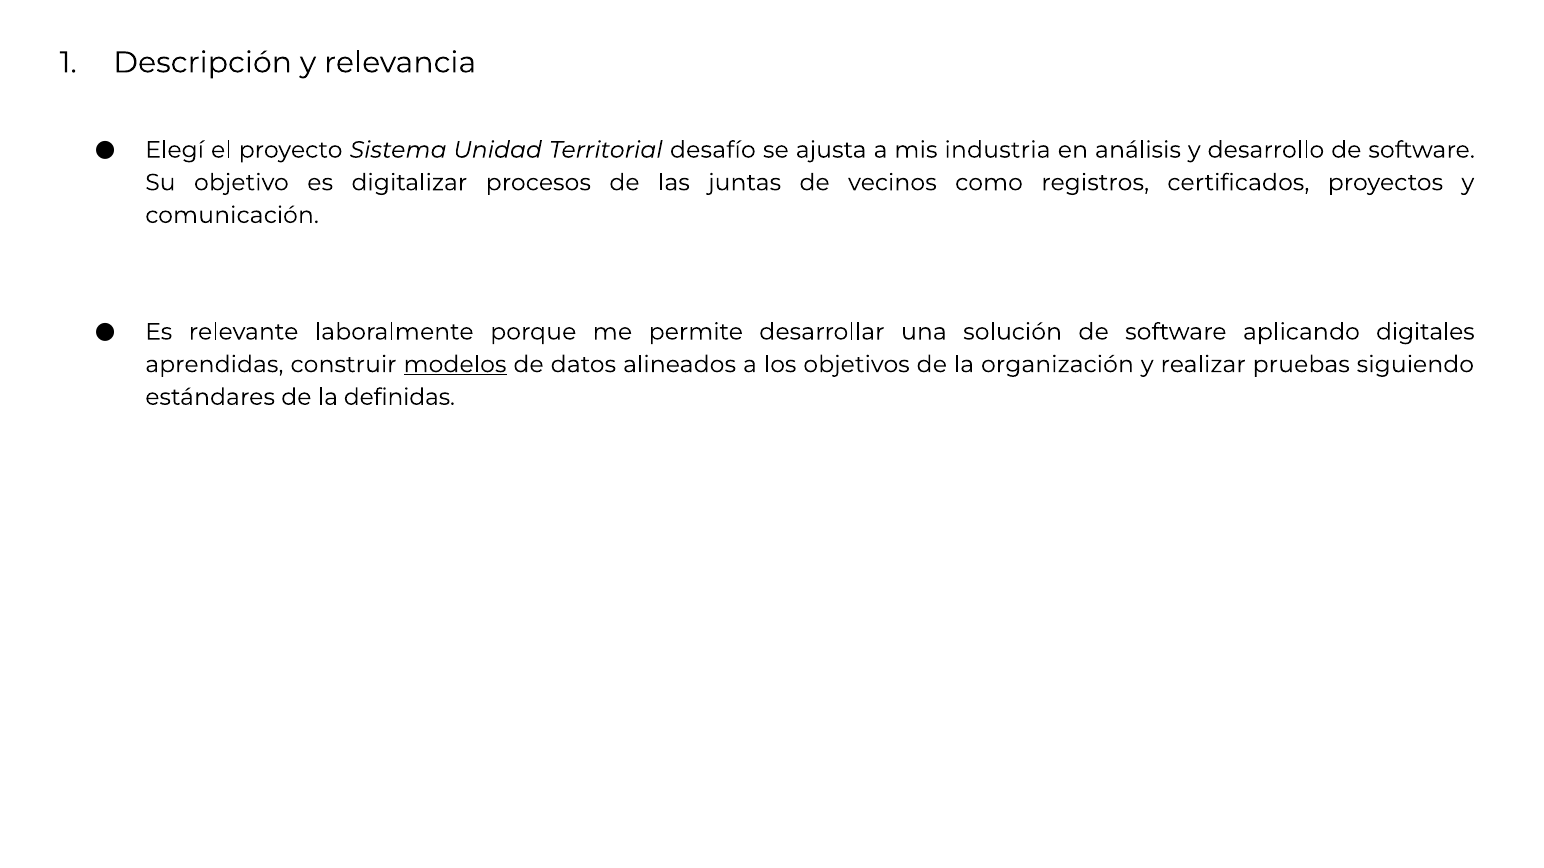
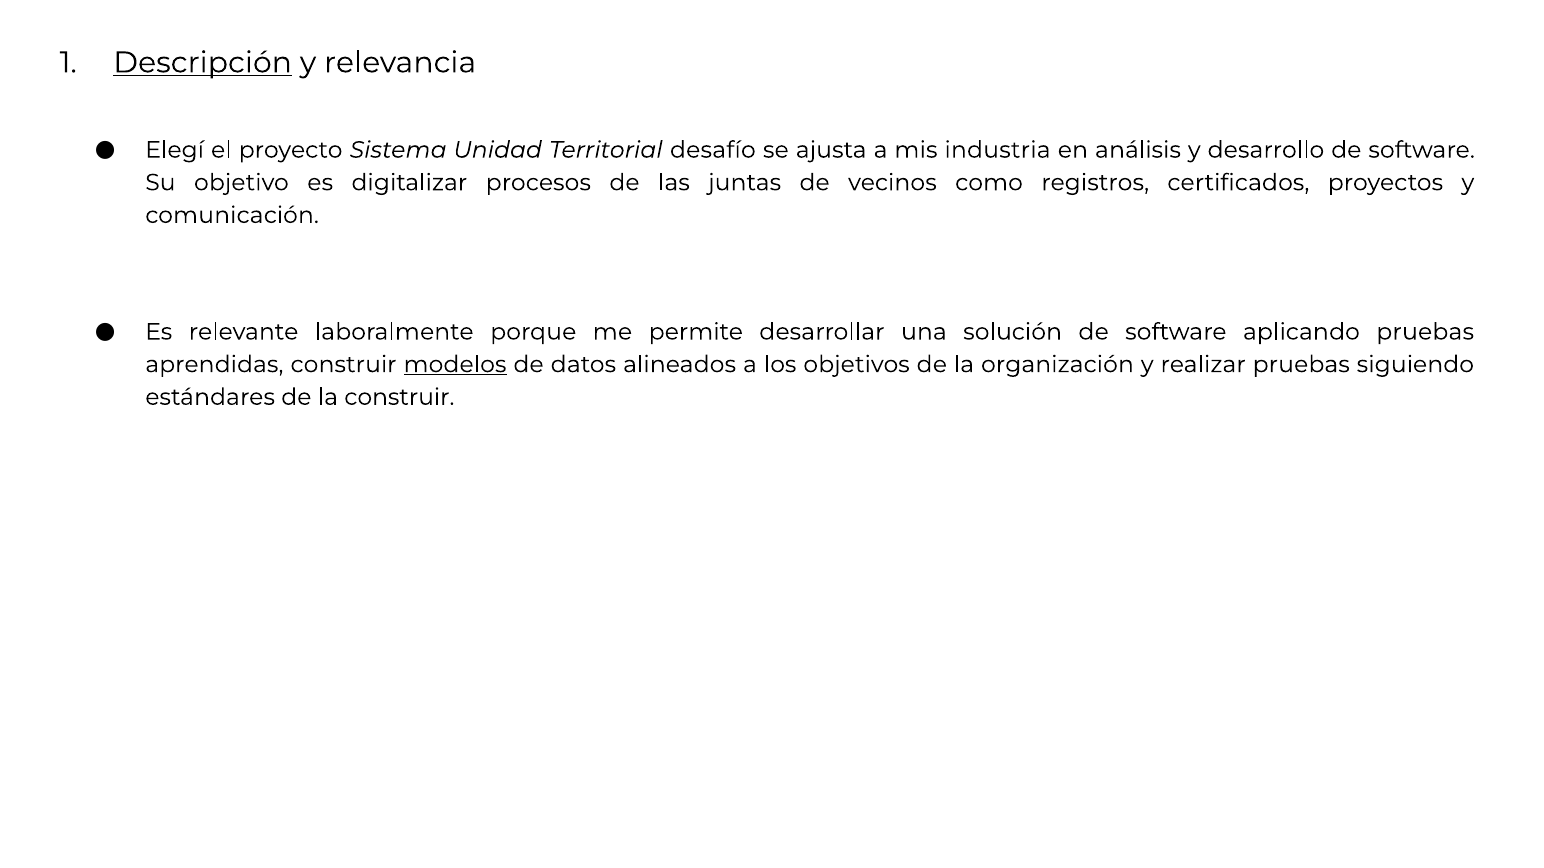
Descripción underline: none -> present
aplicando digitales: digitales -> pruebas
la definidas: definidas -> construir
